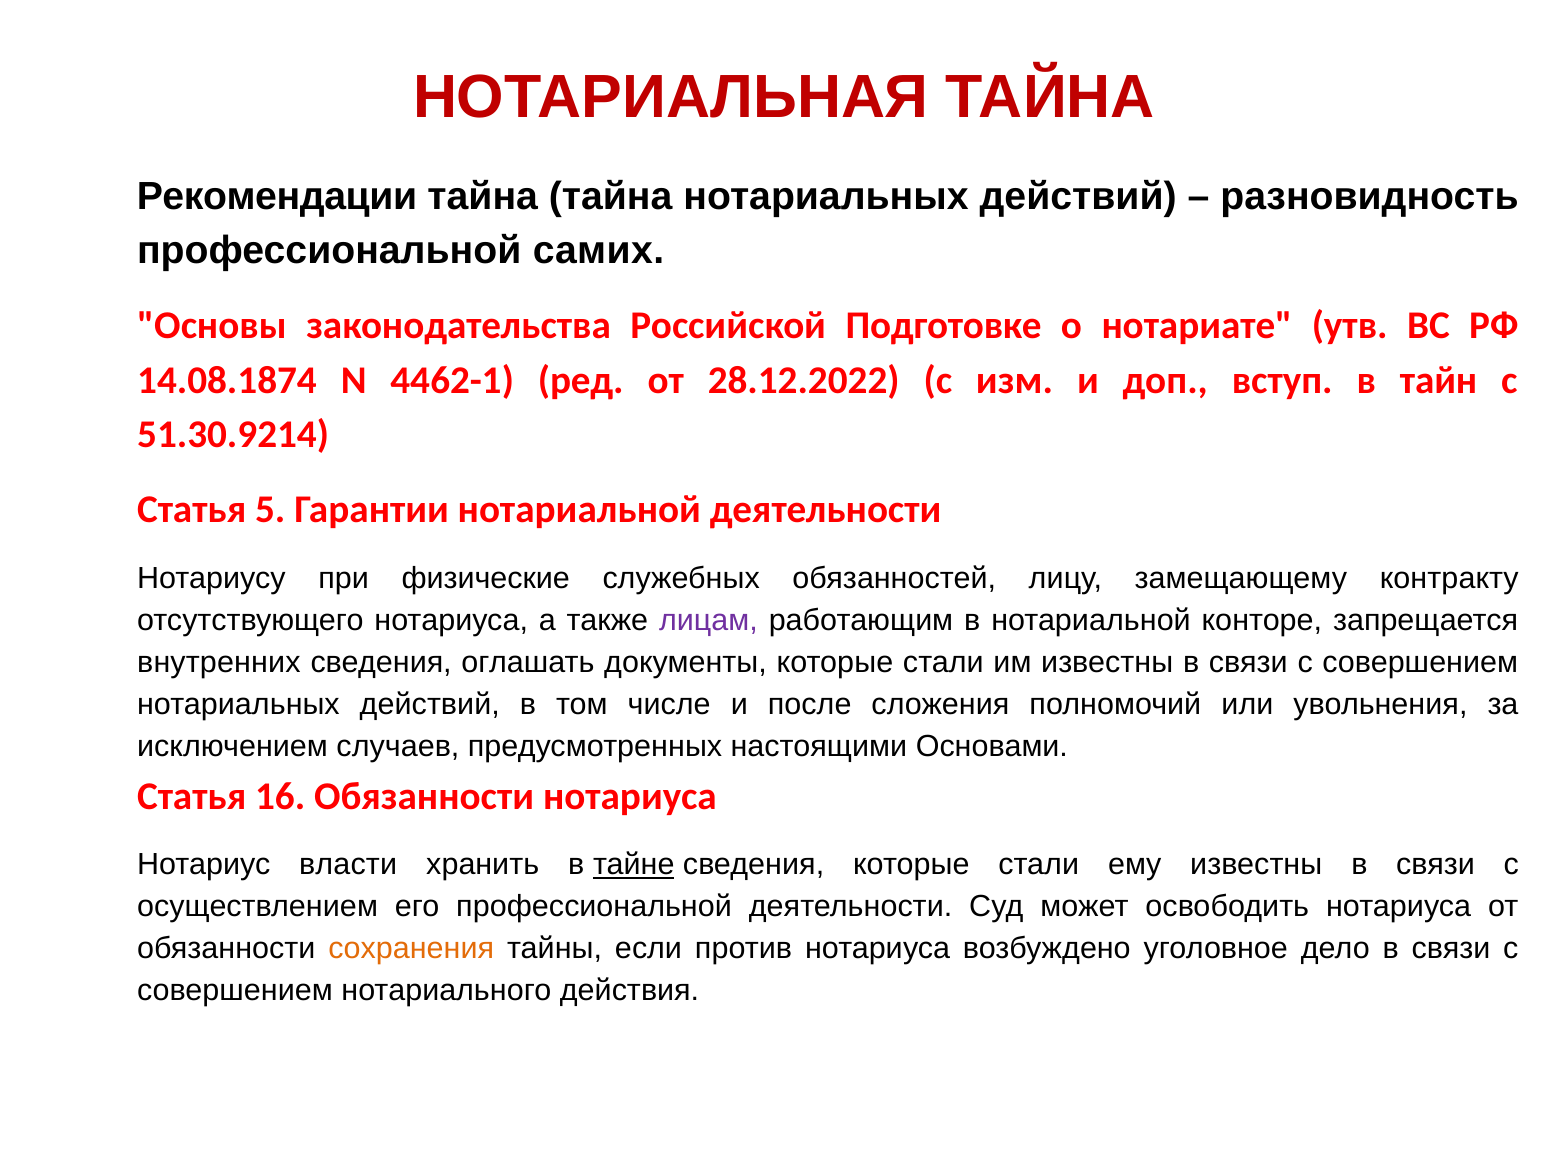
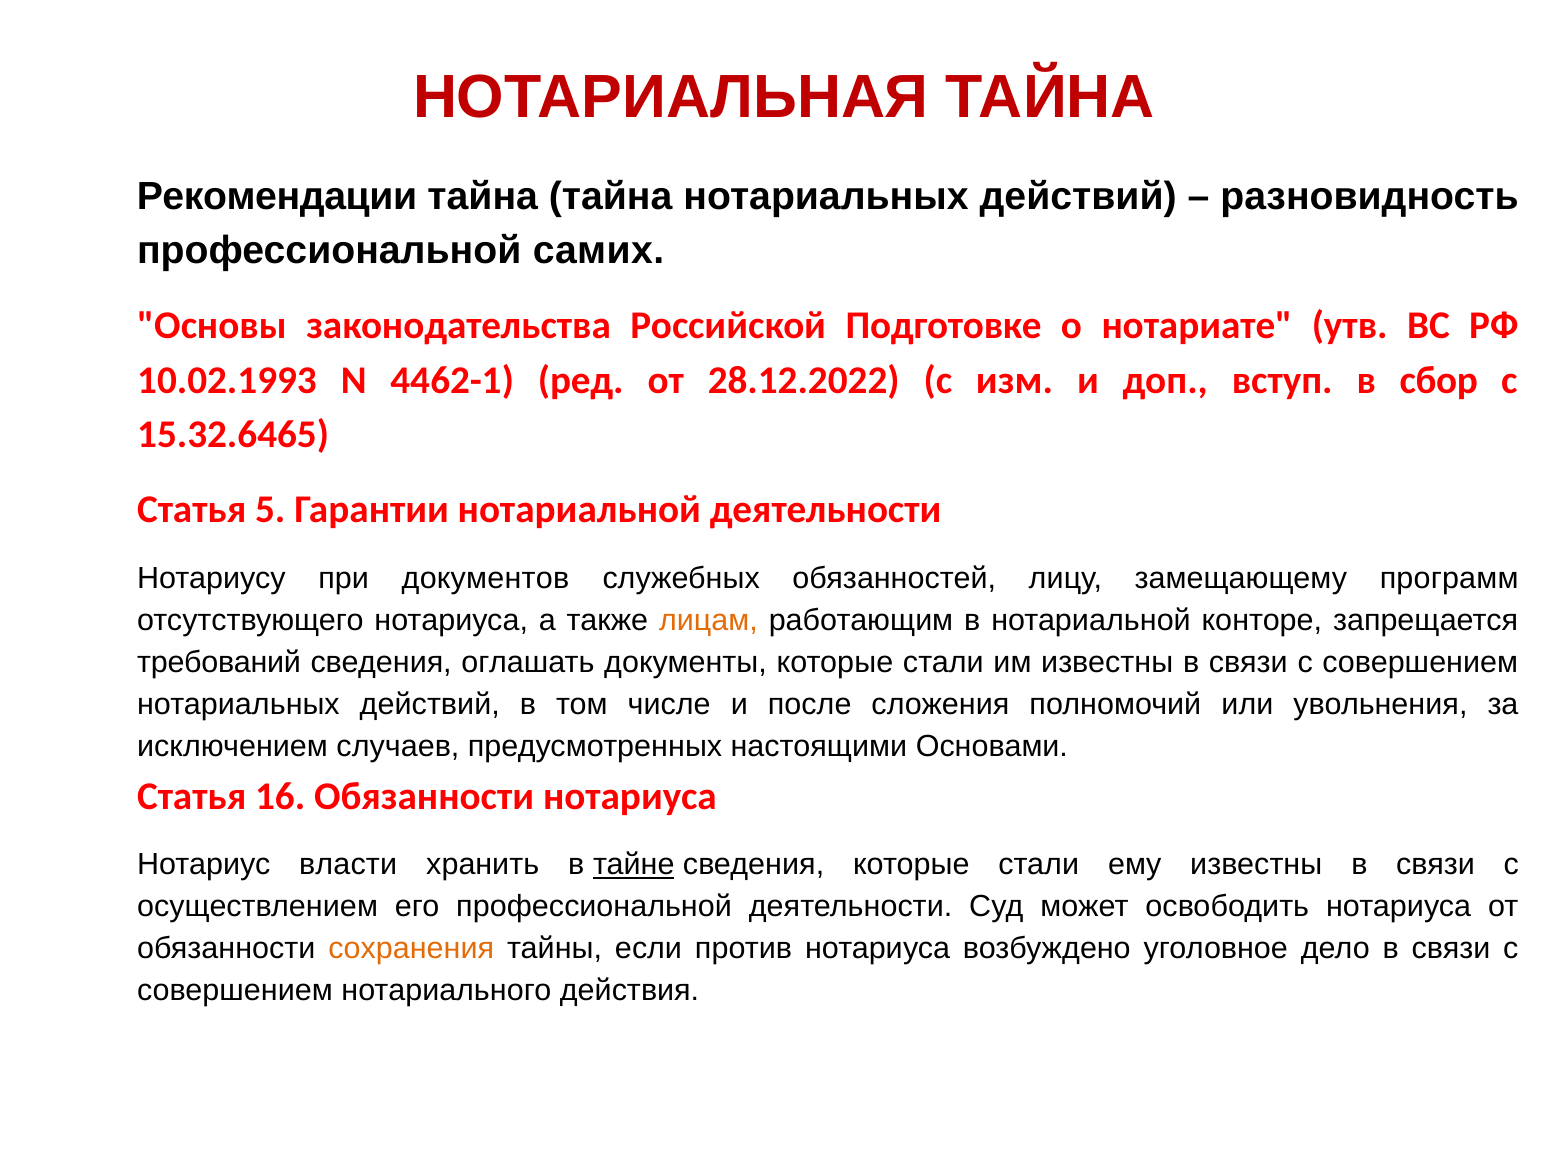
14.08.1874: 14.08.1874 -> 10.02.1993
тайн: тайн -> сбор
51.30.9214: 51.30.9214 -> 15.32.6465
физические: физические -> документов
контракту: контракту -> программ
лицам colour: purple -> orange
внутренних: внутренних -> требований
